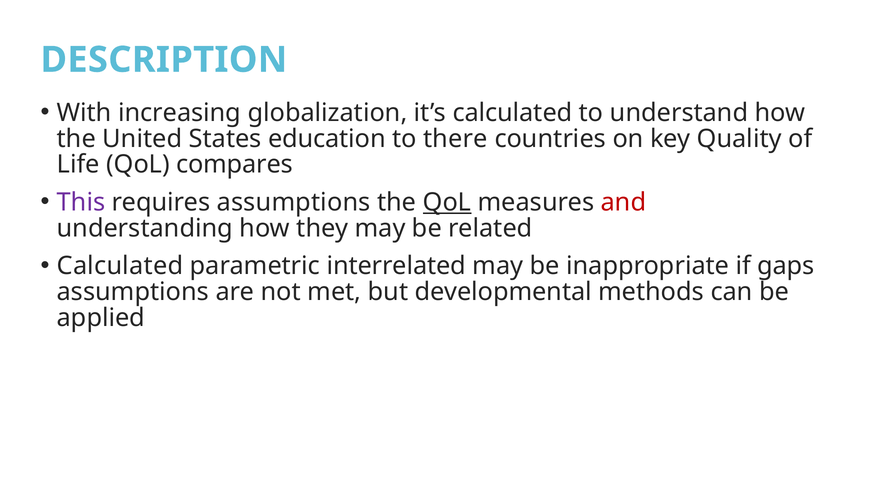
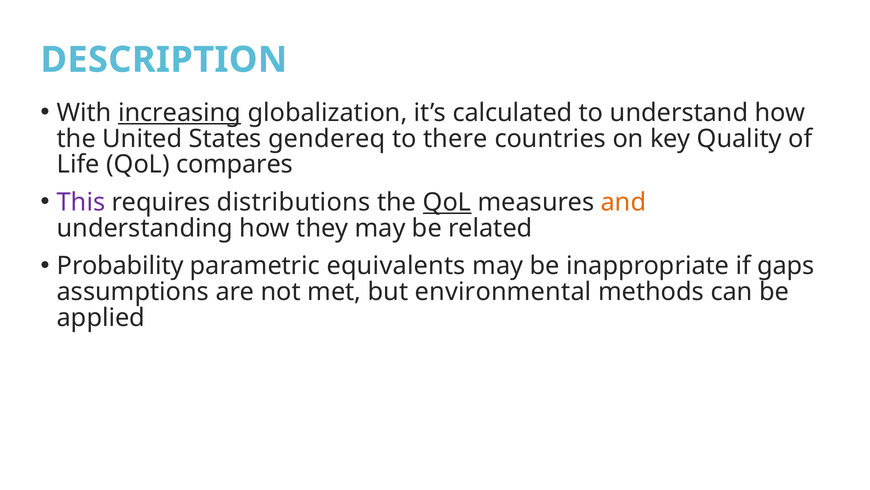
increasing underline: none -> present
education: education -> gendereq
requires assumptions: assumptions -> distributions
and colour: red -> orange
Calculated at (120, 266): Calculated -> Probability
interrelated: interrelated -> equivalents
developmental: developmental -> environmental
